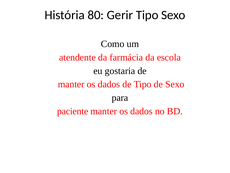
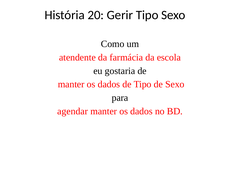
80: 80 -> 20
paciente: paciente -> agendar
